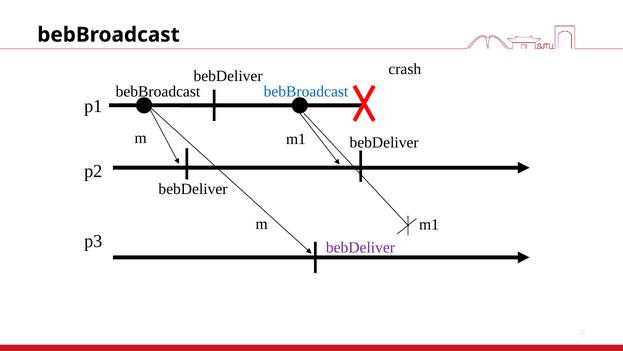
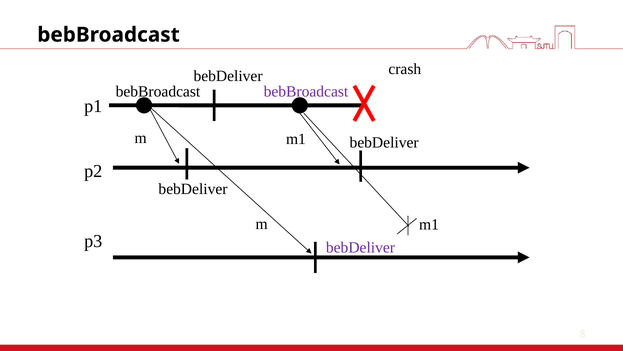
bebBroadcast at (306, 91) colour: blue -> purple
